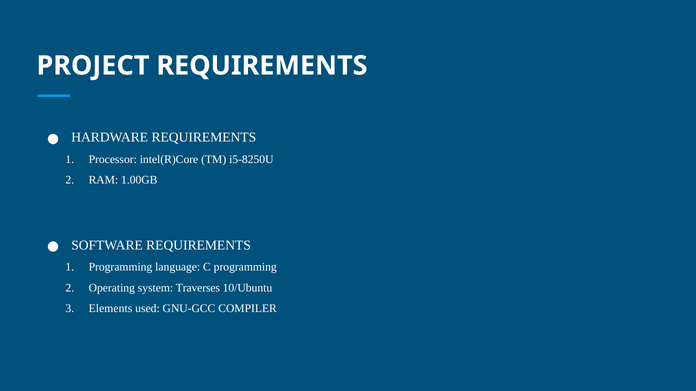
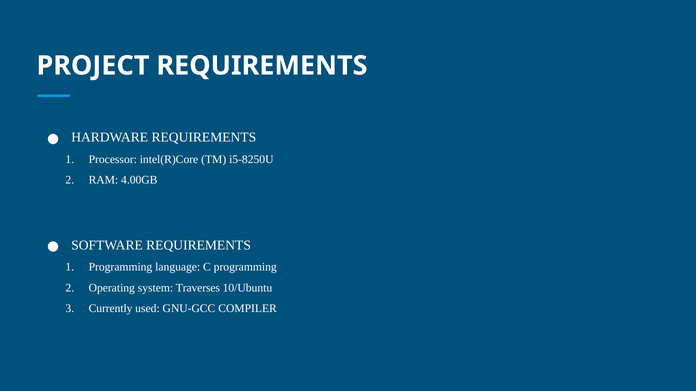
1.00GB: 1.00GB -> 4.00GB
Elements: Elements -> Currently
